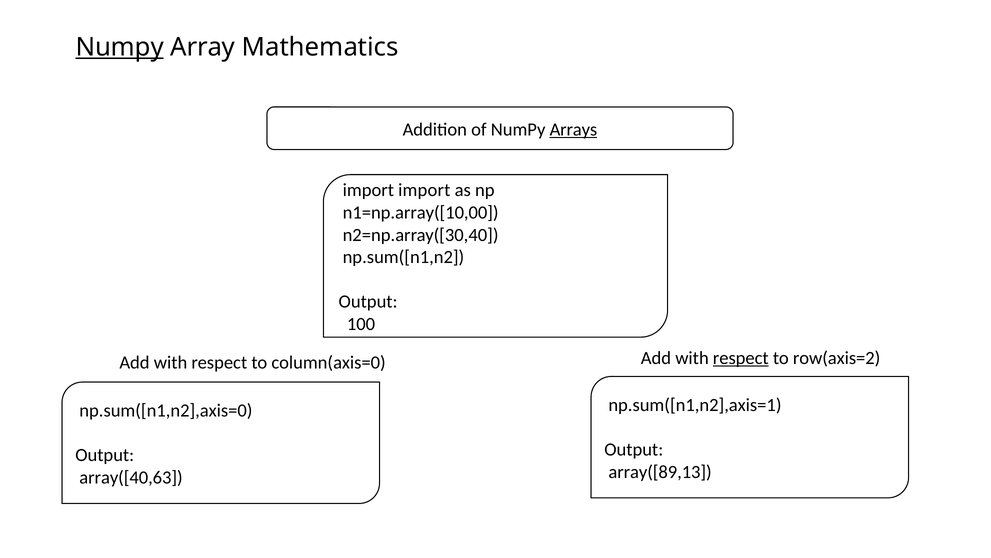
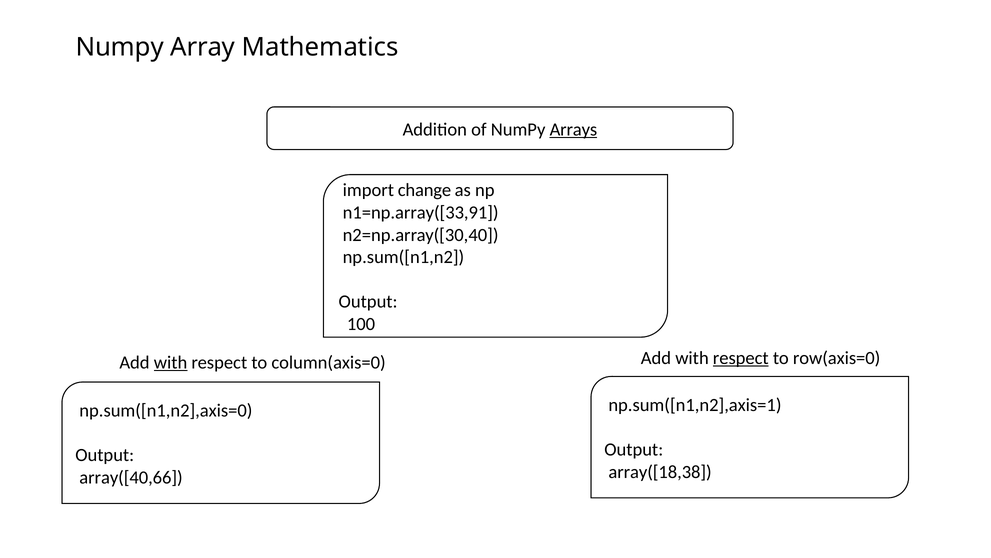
Numpy at (120, 47) underline: present -> none
import import: import -> change
n1=np.array([10,00: n1=np.array([10,00 -> n1=np.array([33,91
with at (171, 362) underline: none -> present
row(axis=2: row(axis=2 -> row(axis=0
array([89,13: array([89,13 -> array([18,38
array([40,63: array([40,63 -> array([40,66
